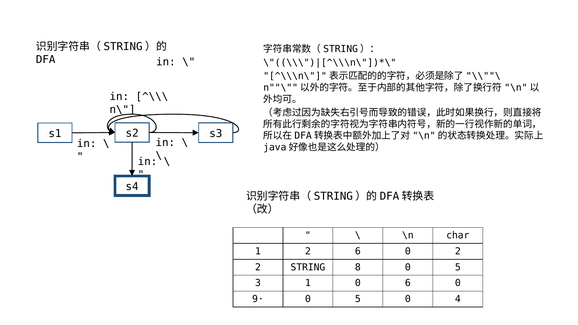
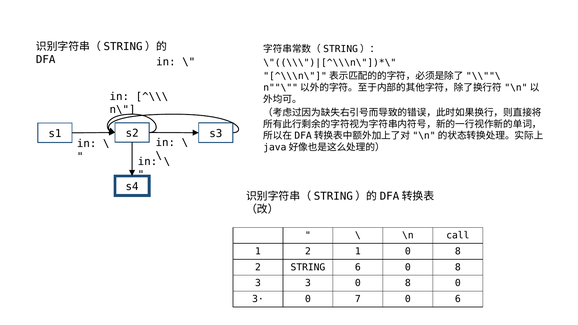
char: char -> call
2 6: 6 -> 1
2 at (458, 251): 2 -> 8
STRING 8: 8 -> 6
5 at (458, 267): 5 -> 8
3 1: 1 -> 3
6 at (408, 283): 6 -> 8
9·: 9· -> 3·
5 at (358, 299): 5 -> 7
0 4: 4 -> 6
